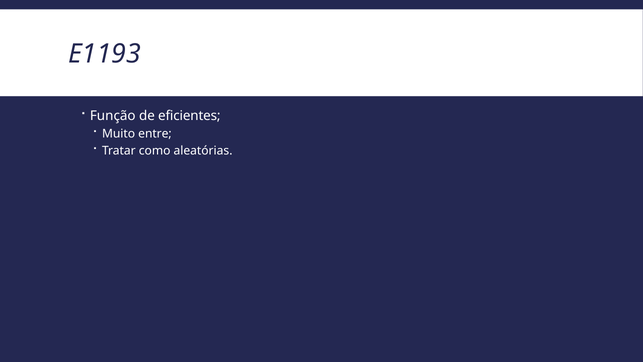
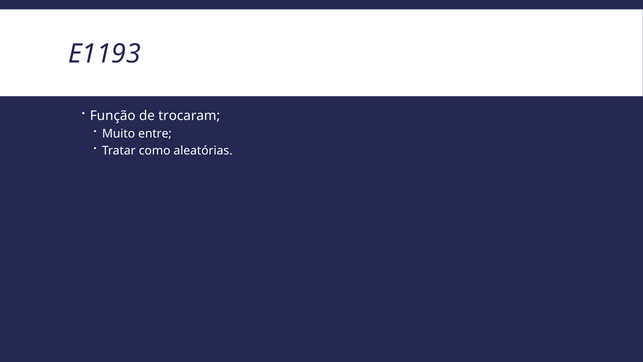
eficientes: eficientes -> trocaram
